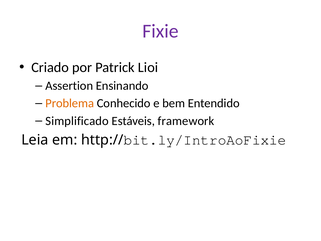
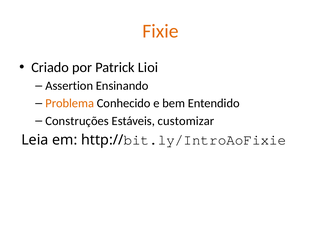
Fixie colour: purple -> orange
Simplificado: Simplificado -> Construções
framework: framework -> customizar
